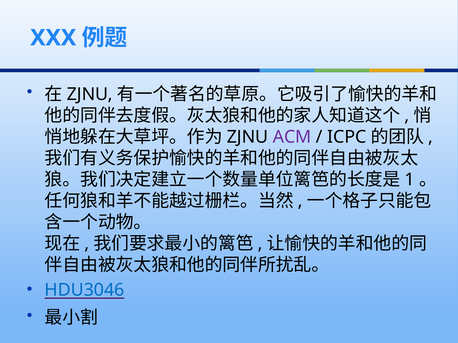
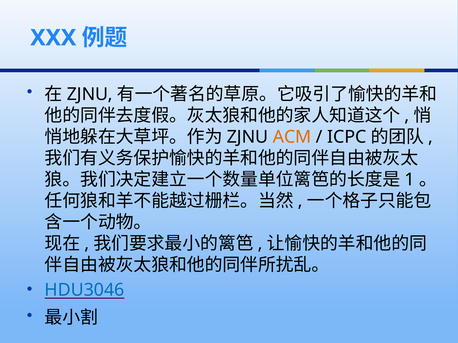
ACM colour: purple -> orange
